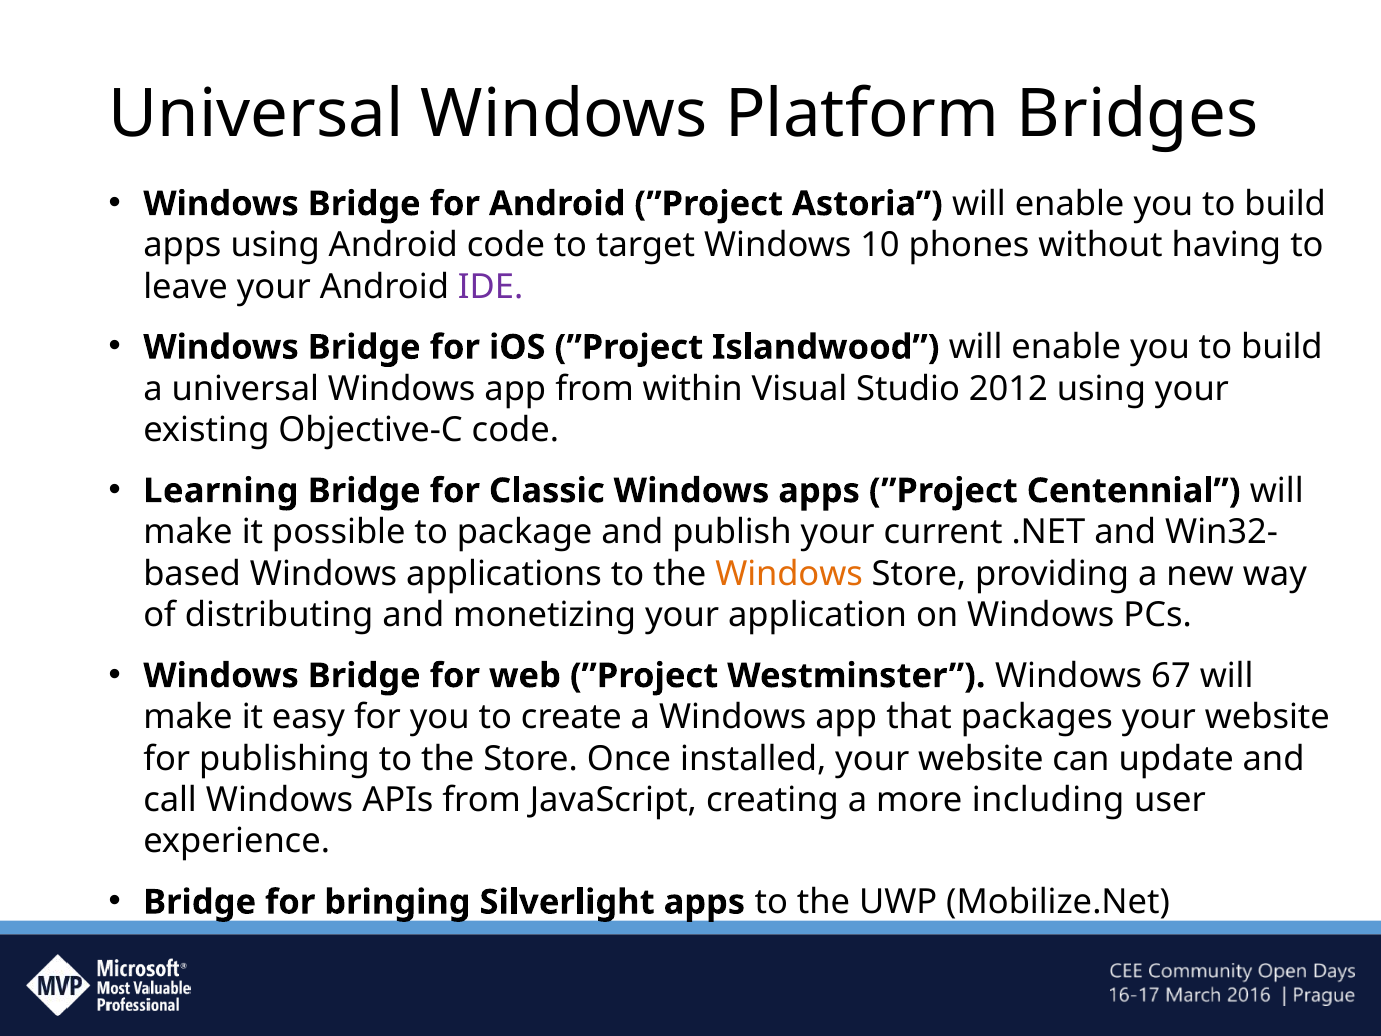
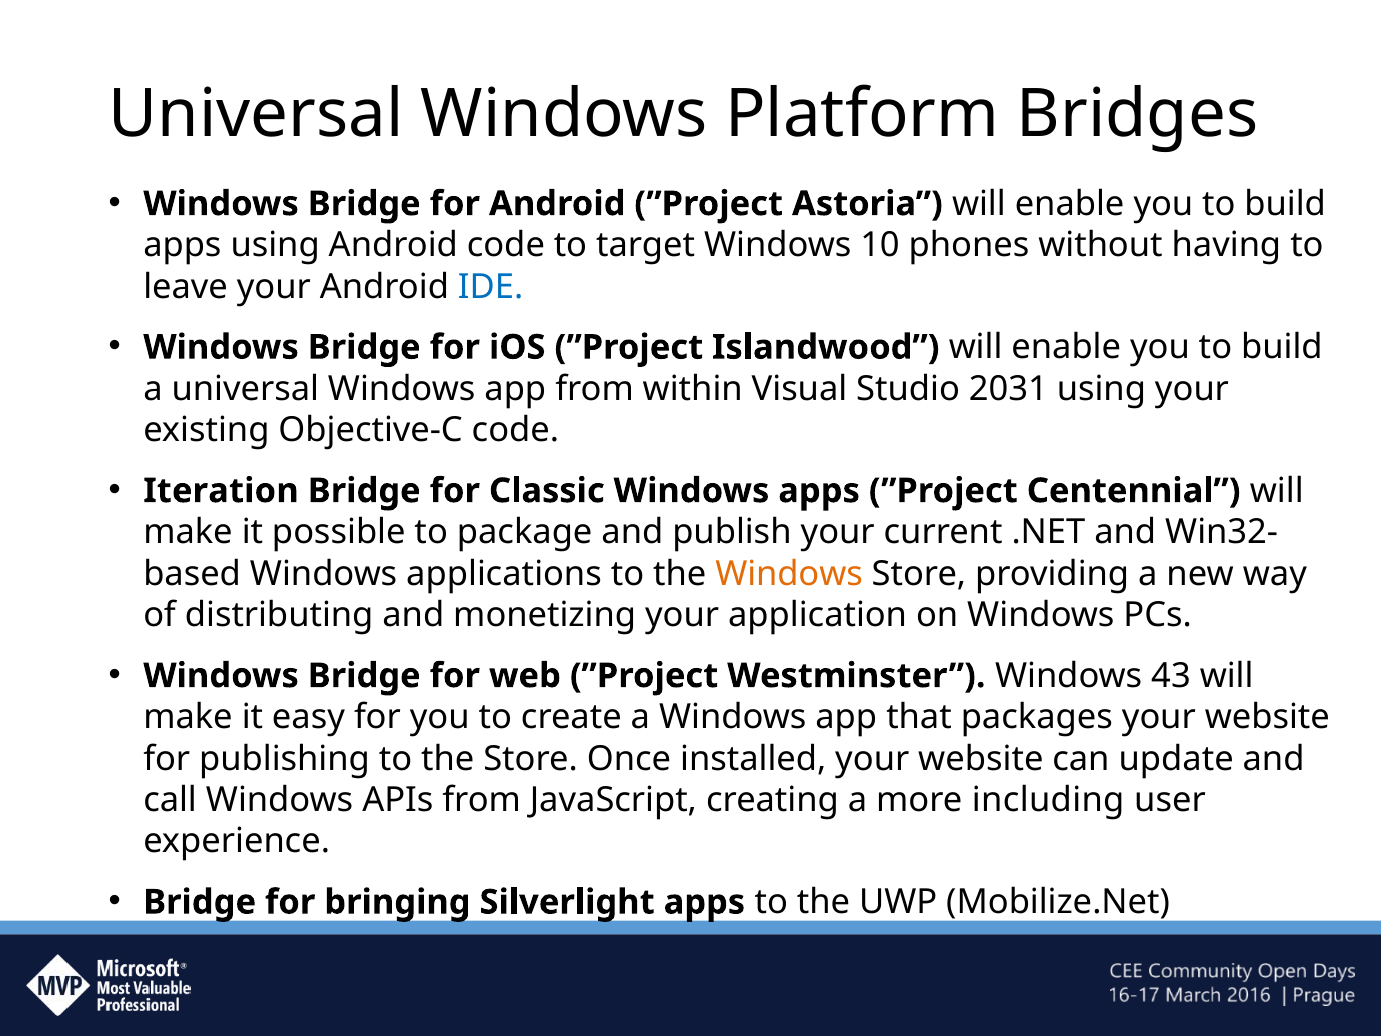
IDE colour: purple -> blue
2012: 2012 -> 2031
Learning: Learning -> Iteration
67: 67 -> 43
